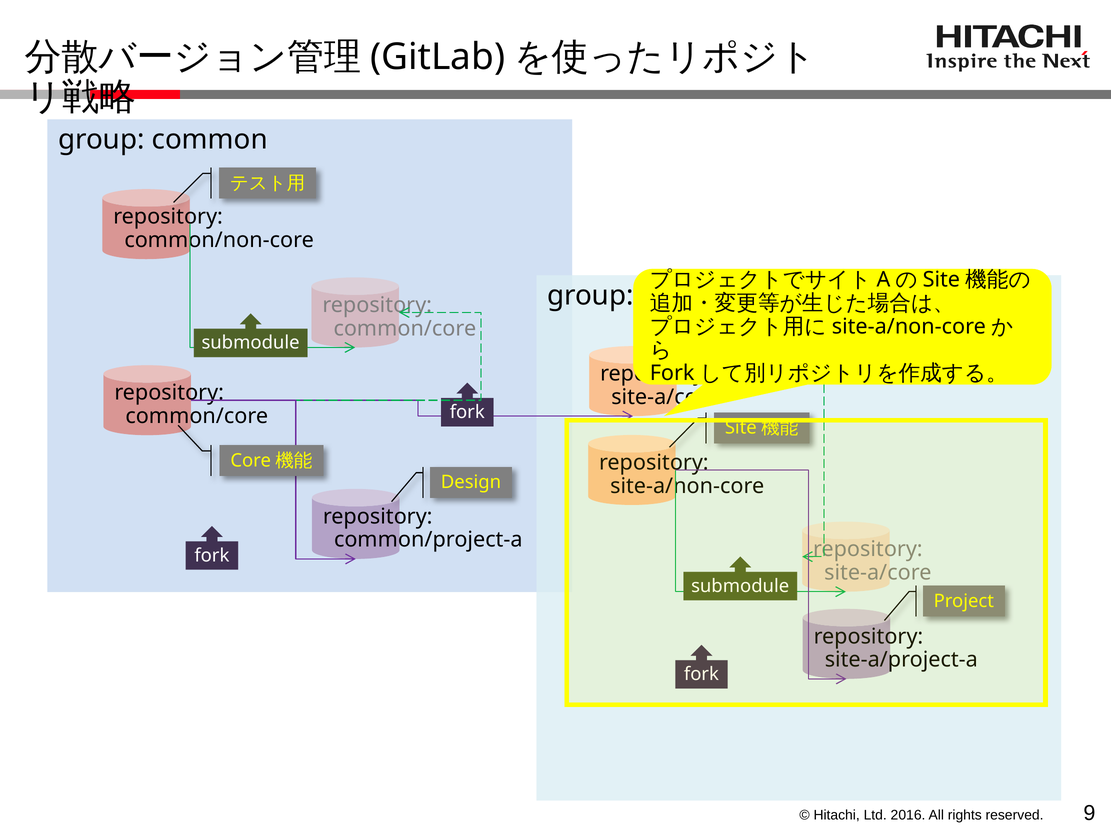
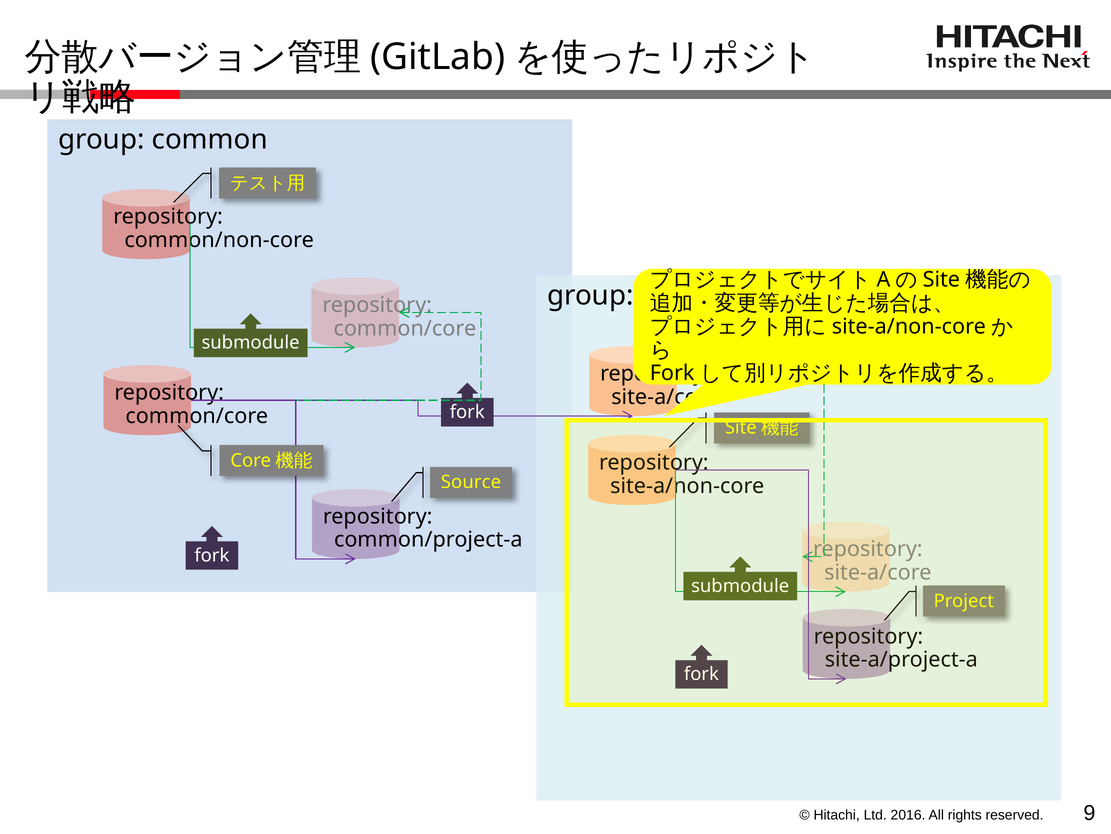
Design: Design -> Source
